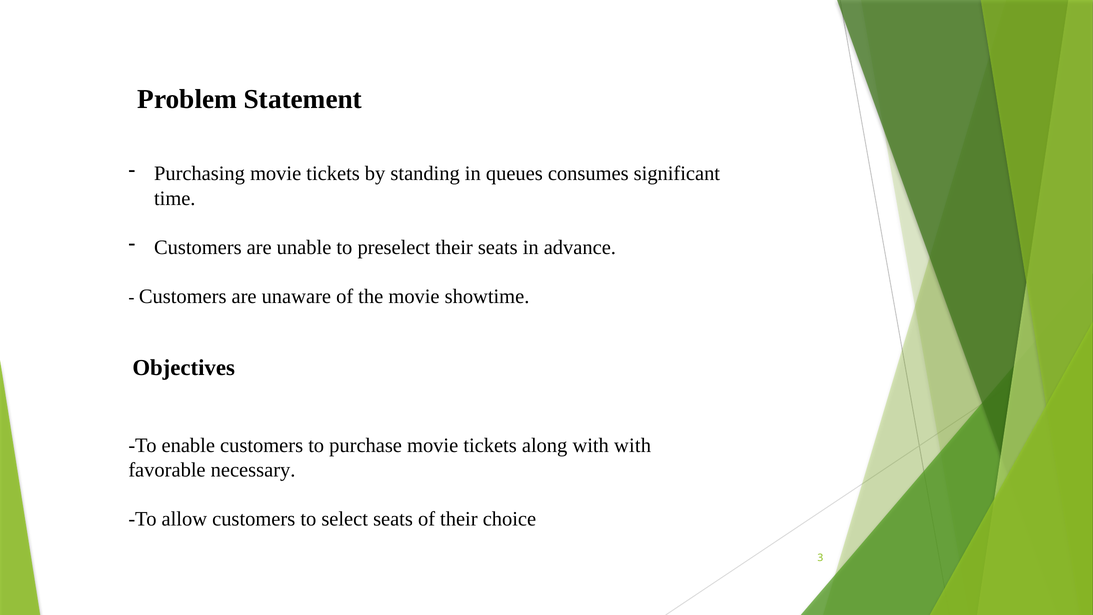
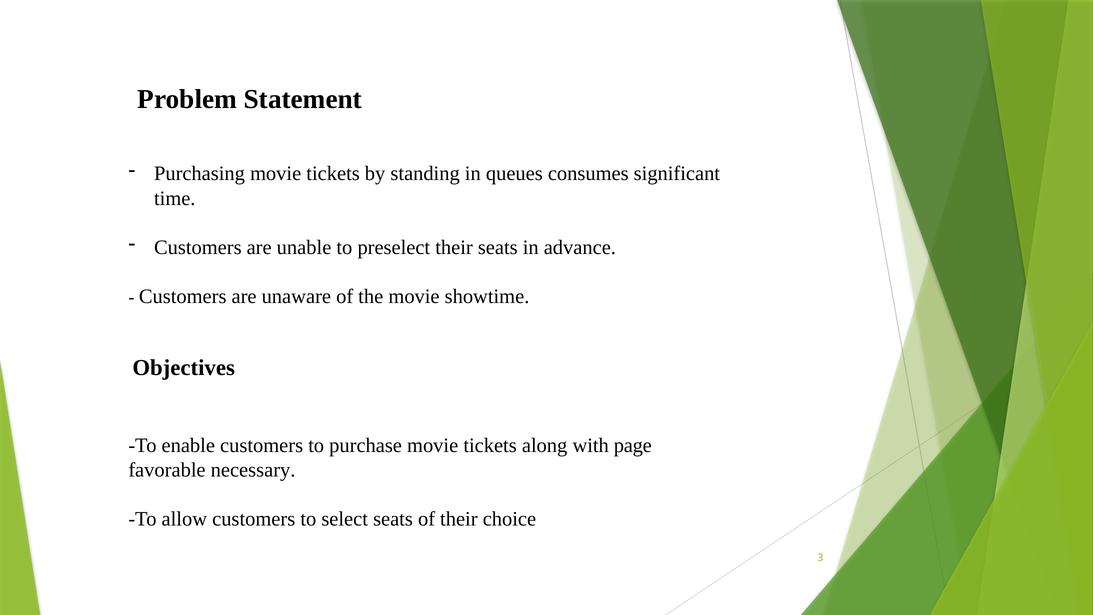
with with: with -> page
